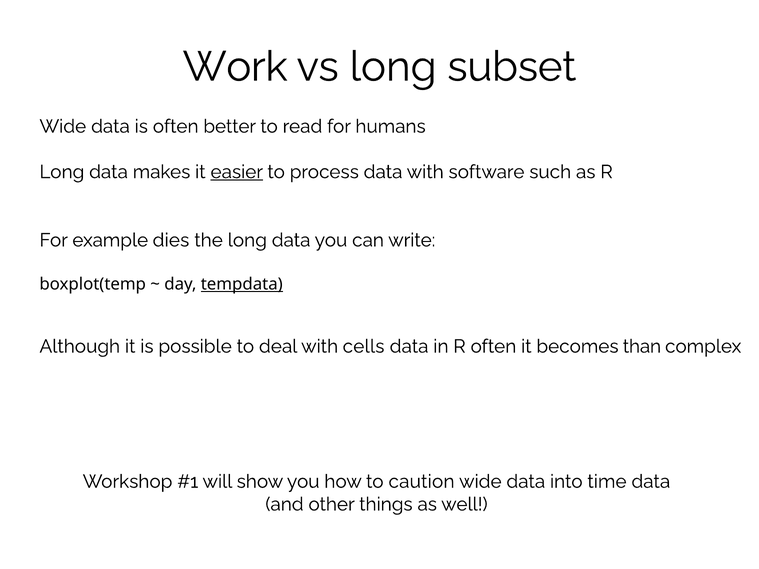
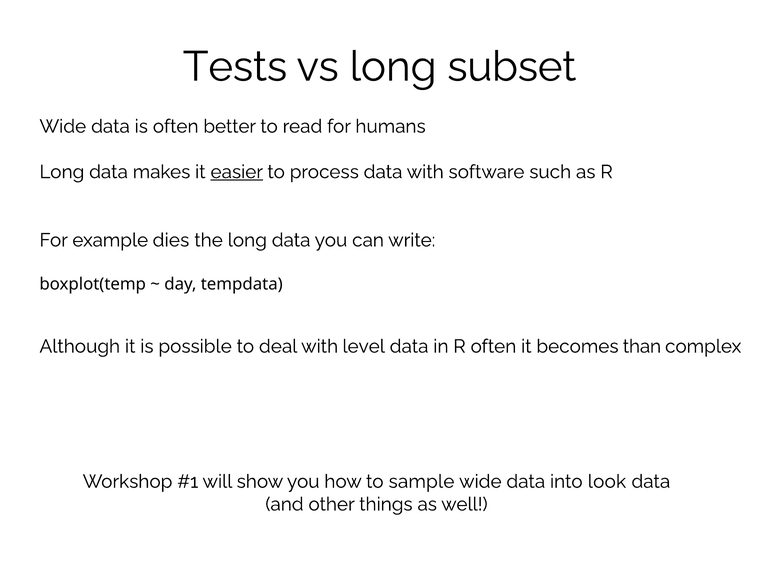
Work: Work -> Tests
tempdata underline: present -> none
cells: cells -> level
caution: caution -> sample
time: time -> look
